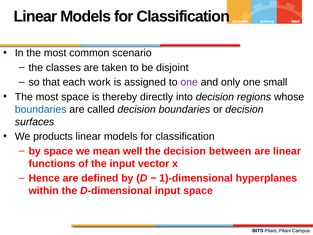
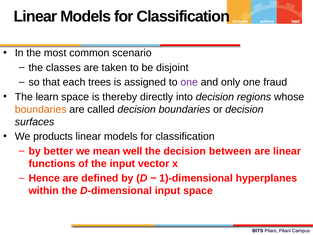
work: work -> trees
small: small -> fraud
most at (47, 97): most -> learn
boundaries at (41, 109) colour: blue -> orange
by space: space -> better
